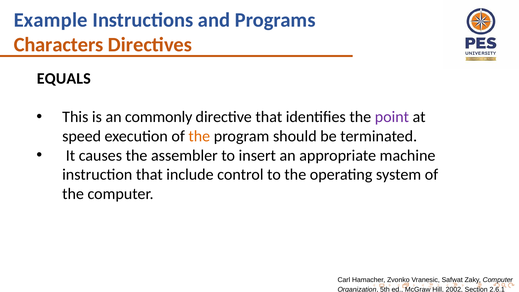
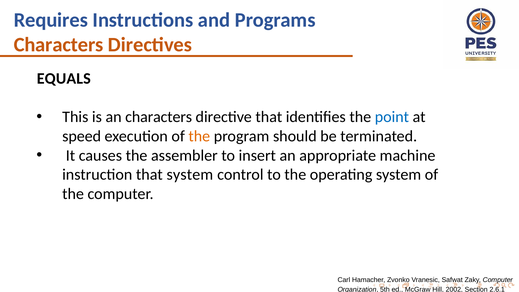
Example: Example -> Requires
an commonly: commonly -> characters
point colour: purple -> blue
that include: include -> system
